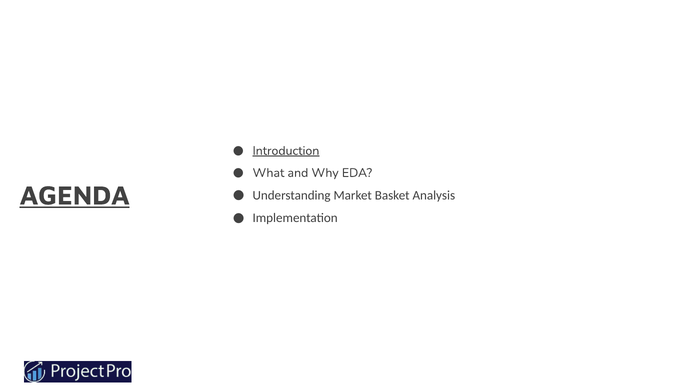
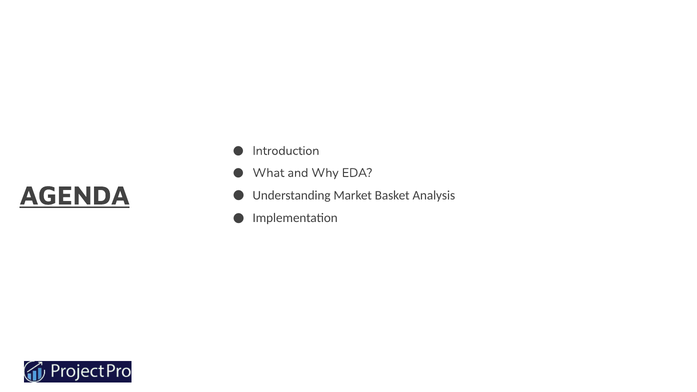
Introduction underline: present -> none
